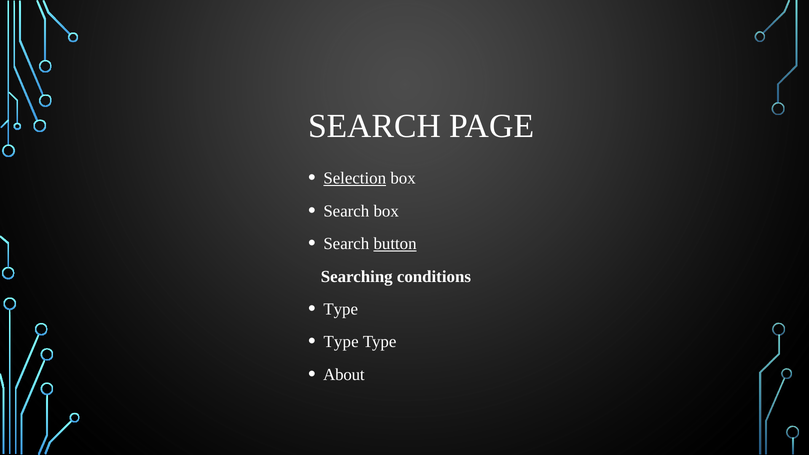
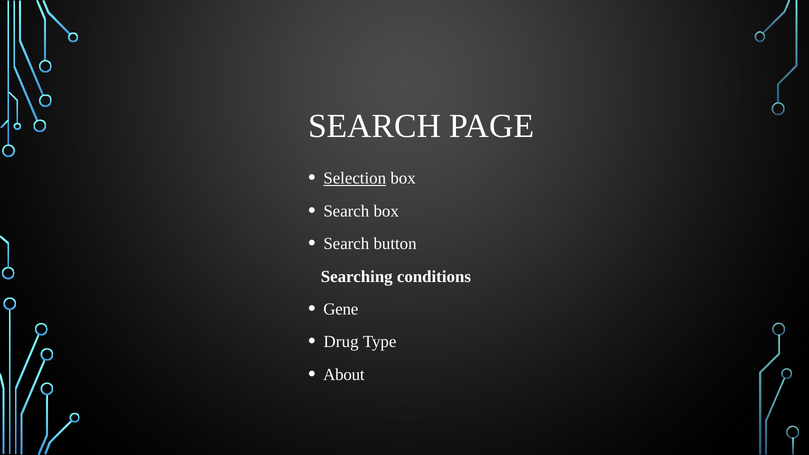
button underline: present -> none
Type at (341, 309): Type -> Gene
Type at (341, 342): Type -> Drug
